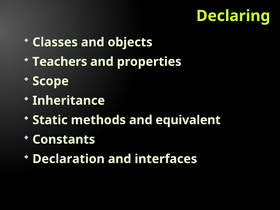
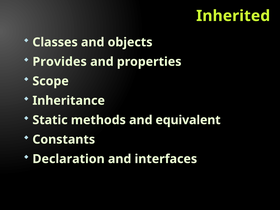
Declaring: Declaring -> Inherited
Teachers: Teachers -> Provides
